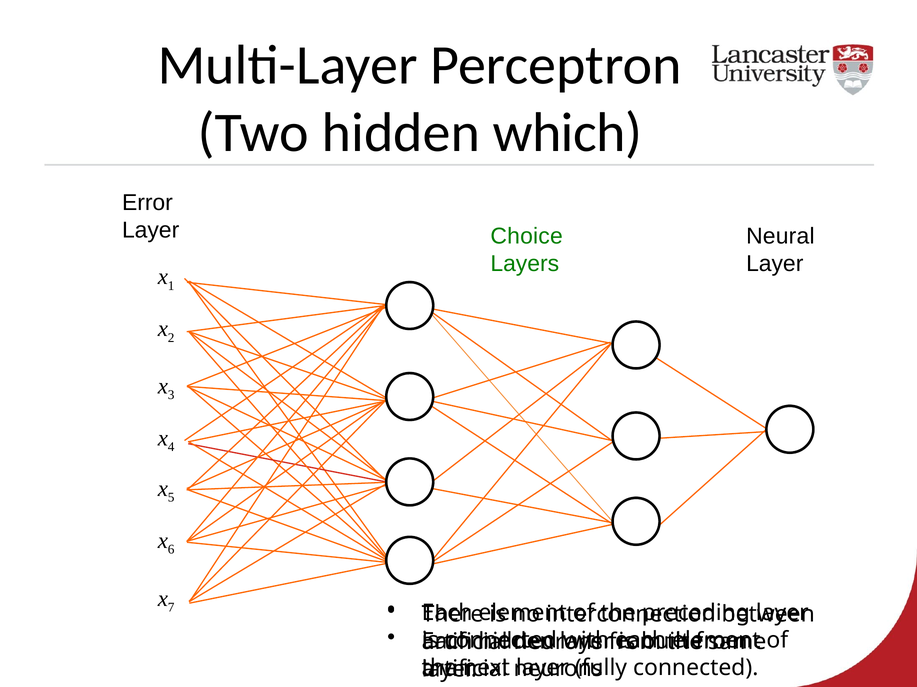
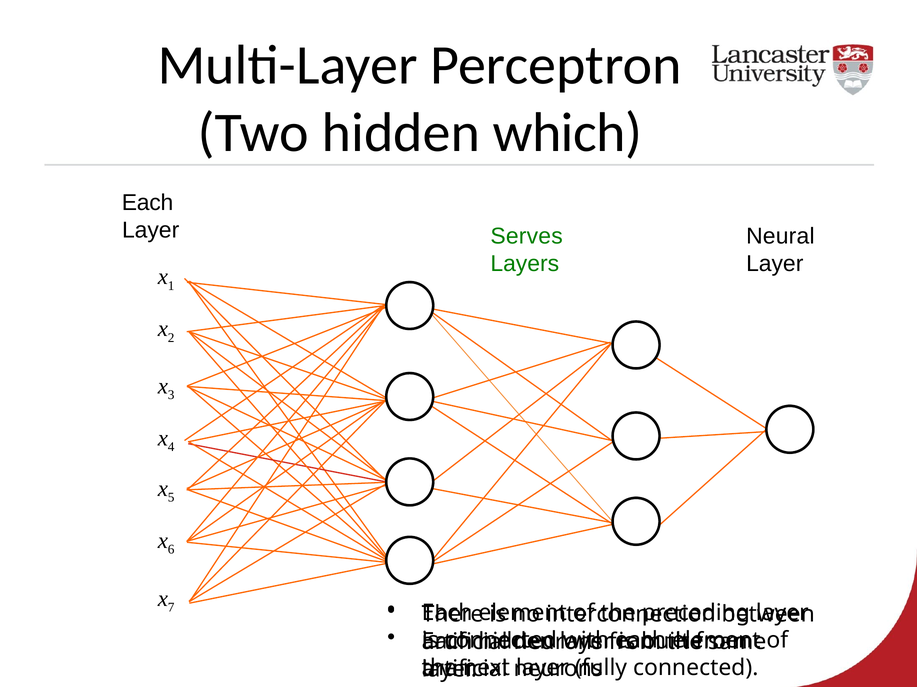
Error at (147, 203): Error -> Each
Choice: Choice -> Serves
